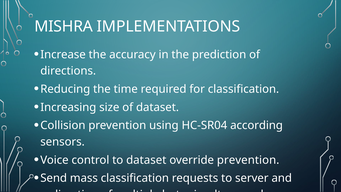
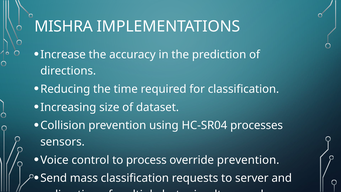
according: according -> processes
to dataset: dataset -> process
